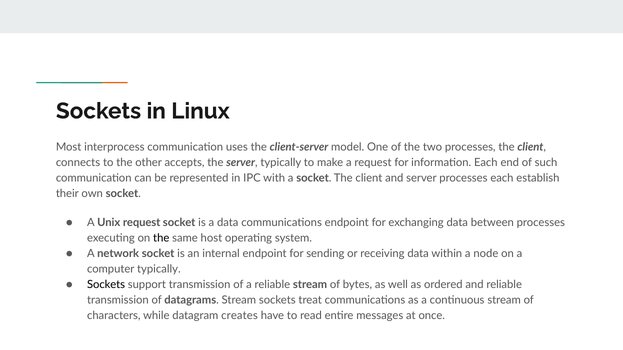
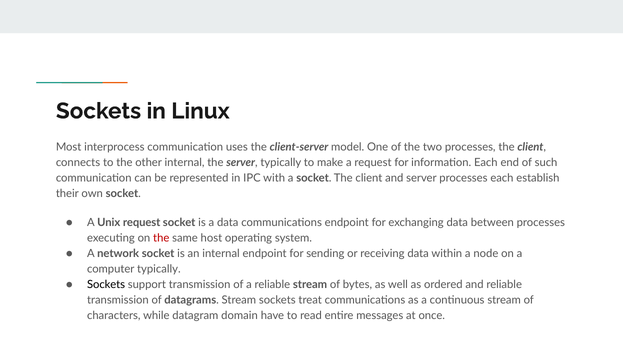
other accepts: accepts -> internal
the at (161, 238) colour: black -> red
creates: creates -> domain
